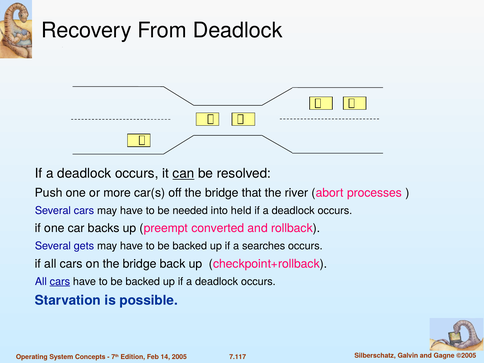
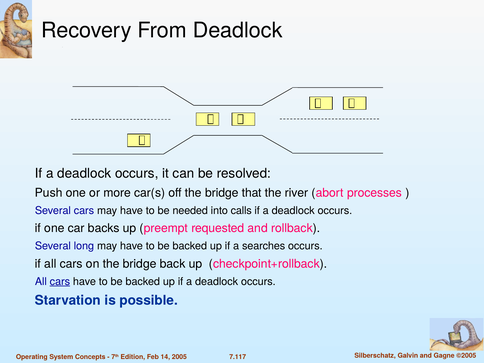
can underline: present -> none
held: held -> calls
converted: converted -> requested
gets: gets -> long
